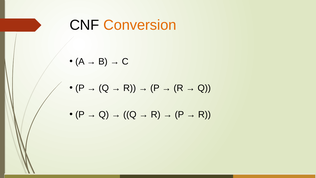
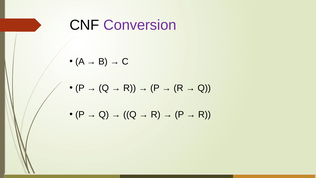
Conversion colour: orange -> purple
